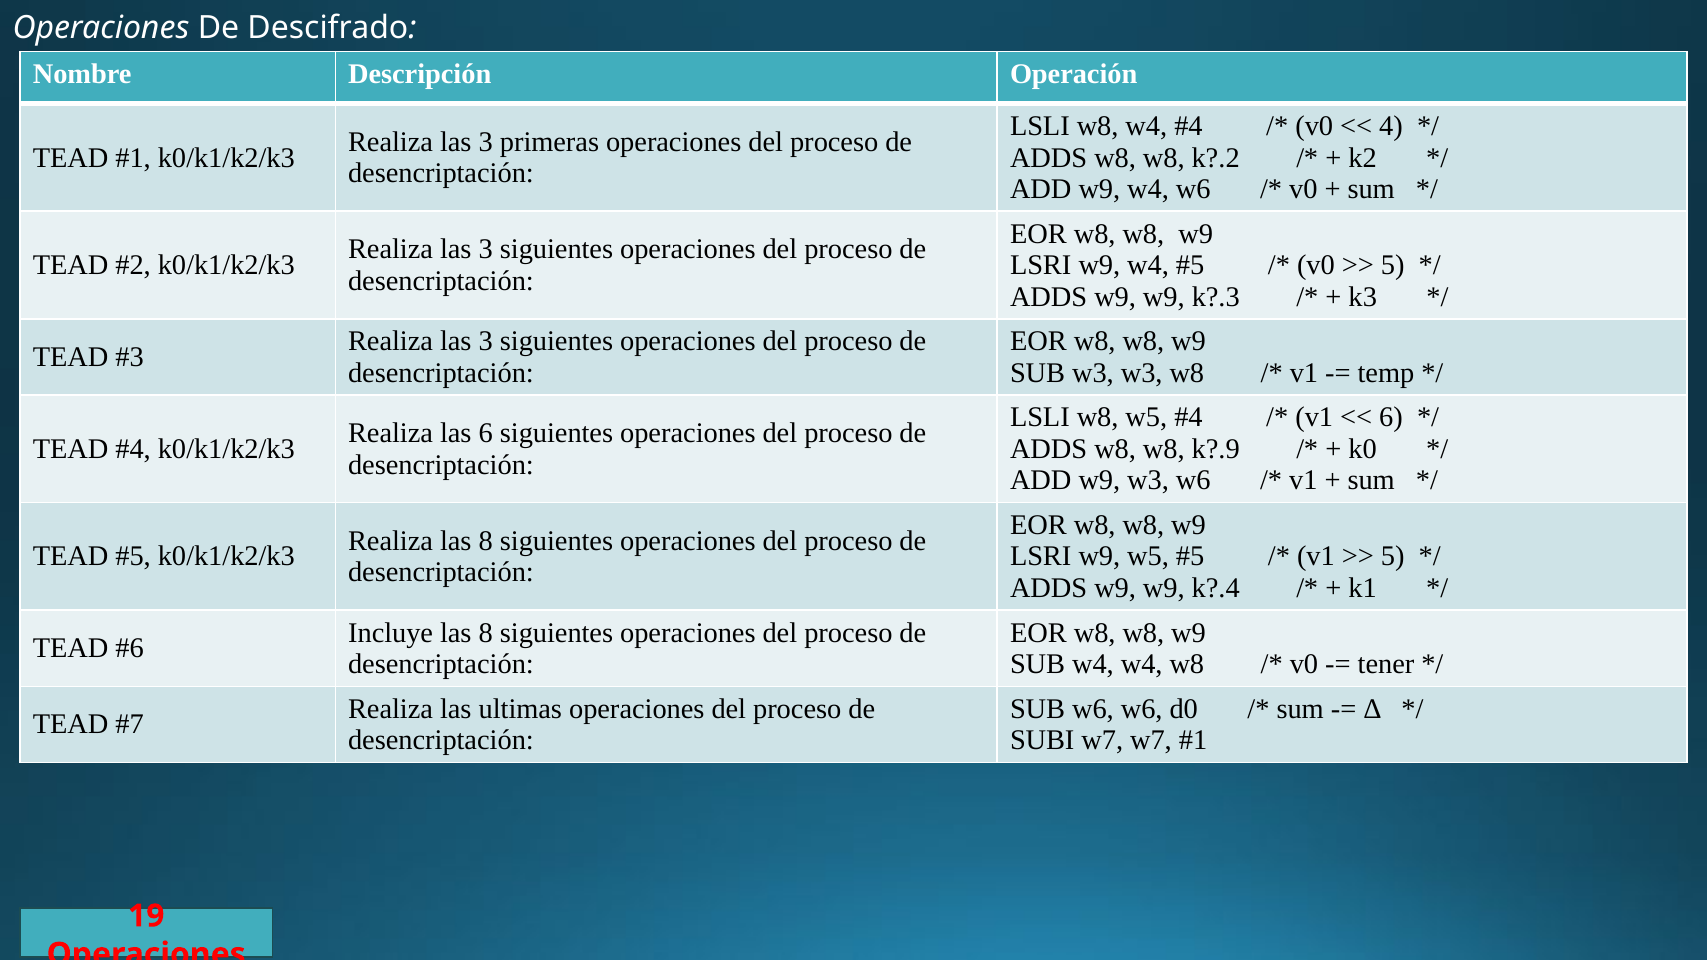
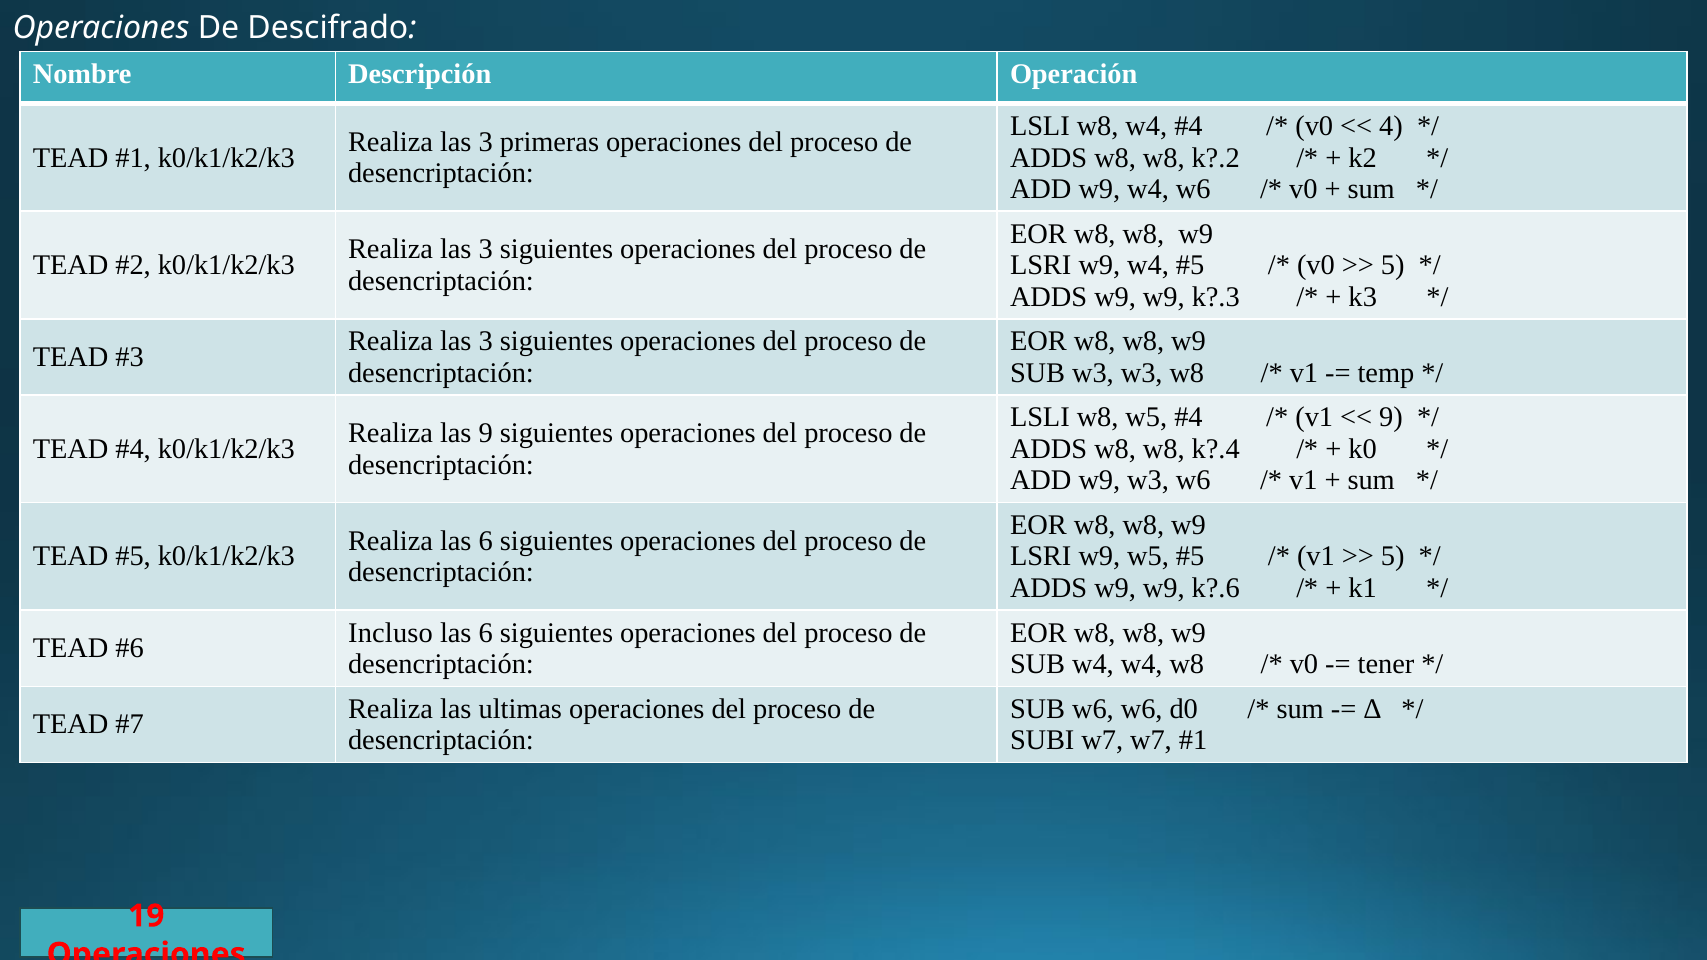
6 at (1391, 417): 6 -> 9
las 6: 6 -> 9
k?.9: k?.9 -> k?.4
Realiza las 8: 8 -> 6
k?.4: k?.4 -> k?.6
Incluye: Incluye -> Incluso
8 at (486, 633): 8 -> 6
